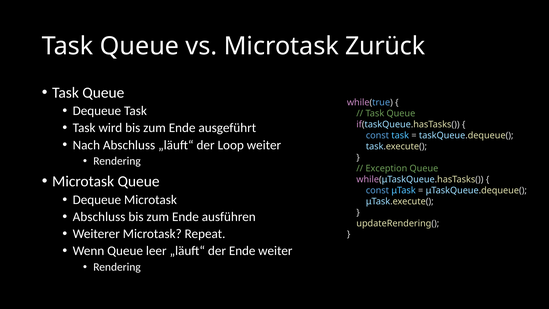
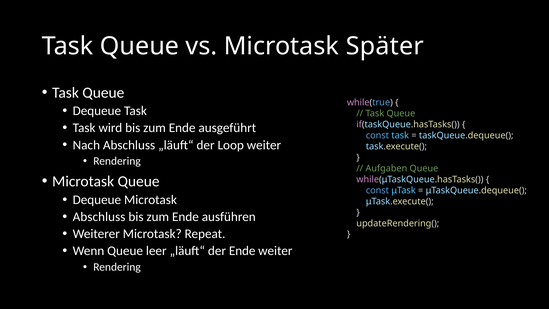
Zurück: Zurück -> Später
Exception: Exception -> Aufgaben
